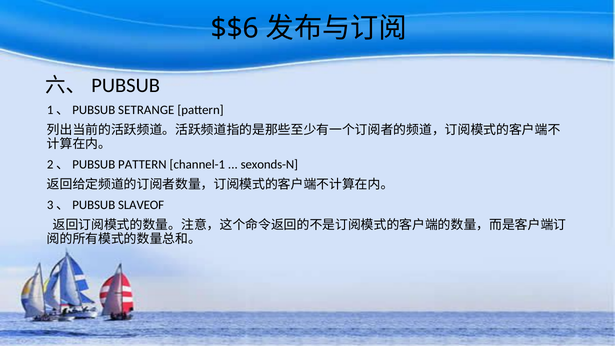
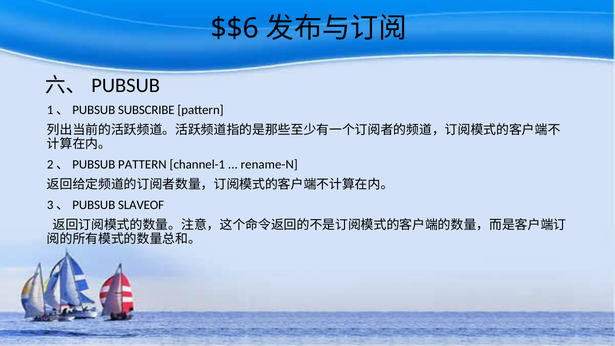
SETRANGE: SETRANGE -> SUBSCRIBE
sexonds-N: sexonds-N -> rename-N
